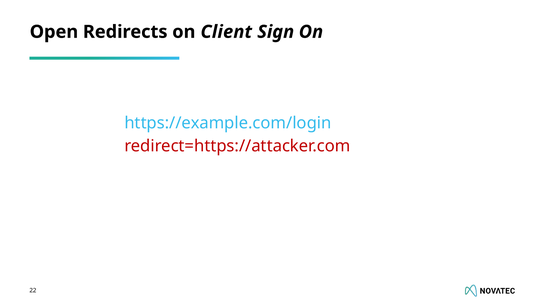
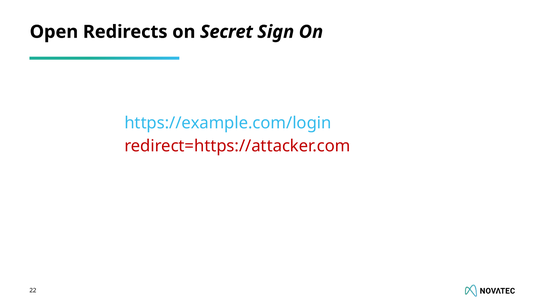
Client: Client -> Secret
